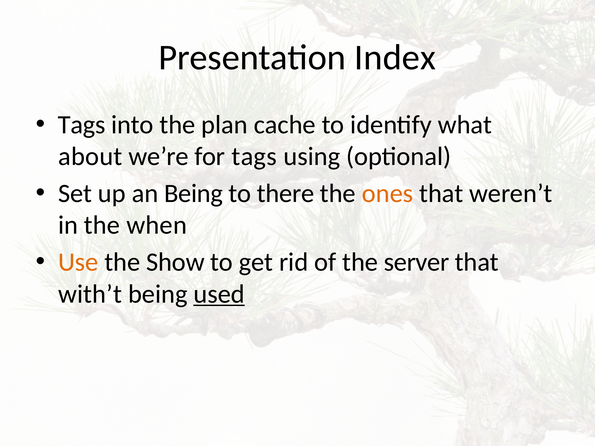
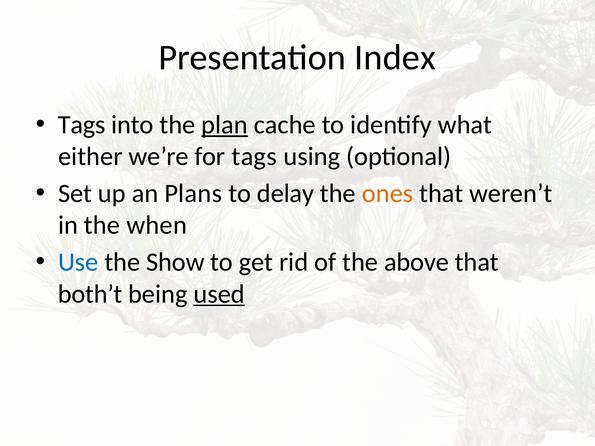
plan underline: none -> present
about: about -> either
an Being: Being -> Plans
there: there -> delay
Use colour: orange -> blue
server: server -> above
with’t: with’t -> both’t
